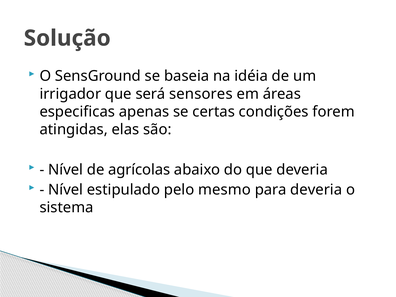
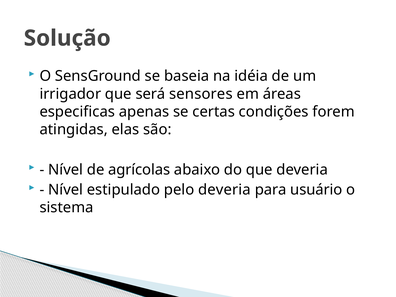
pelo mesmo: mesmo -> deveria
para deveria: deveria -> usuário
